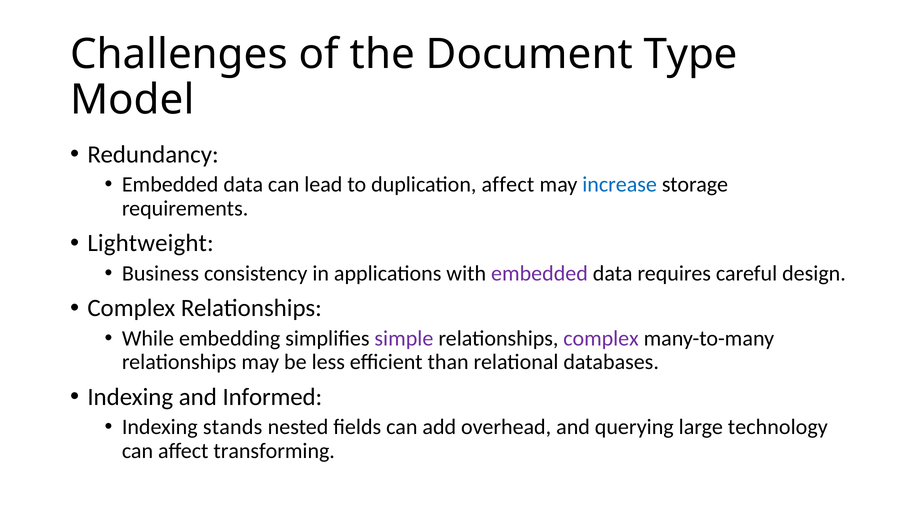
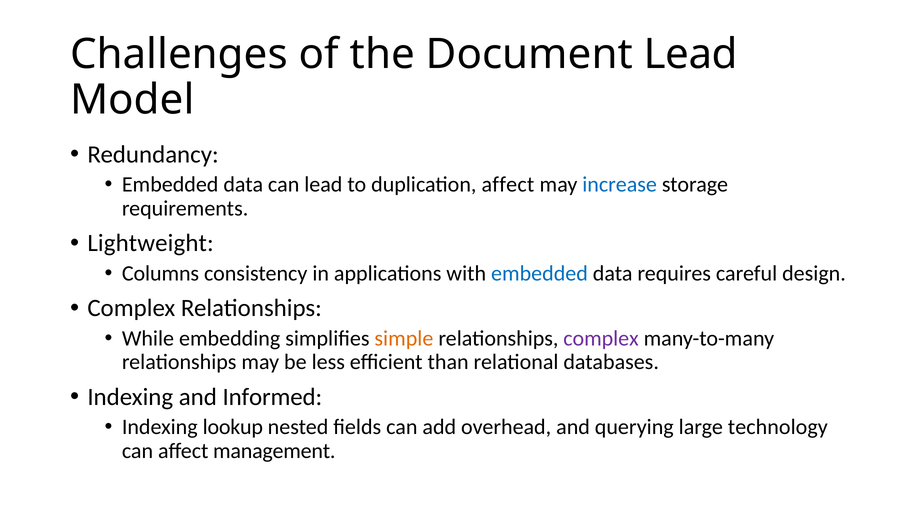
Document Type: Type -> Lead
Business: Business -> Columns
embedded at (539, 274) colour: purple -> blue
simple colour: purple -> orange
stands: stands -> lookup
transforming: transforming -> management
